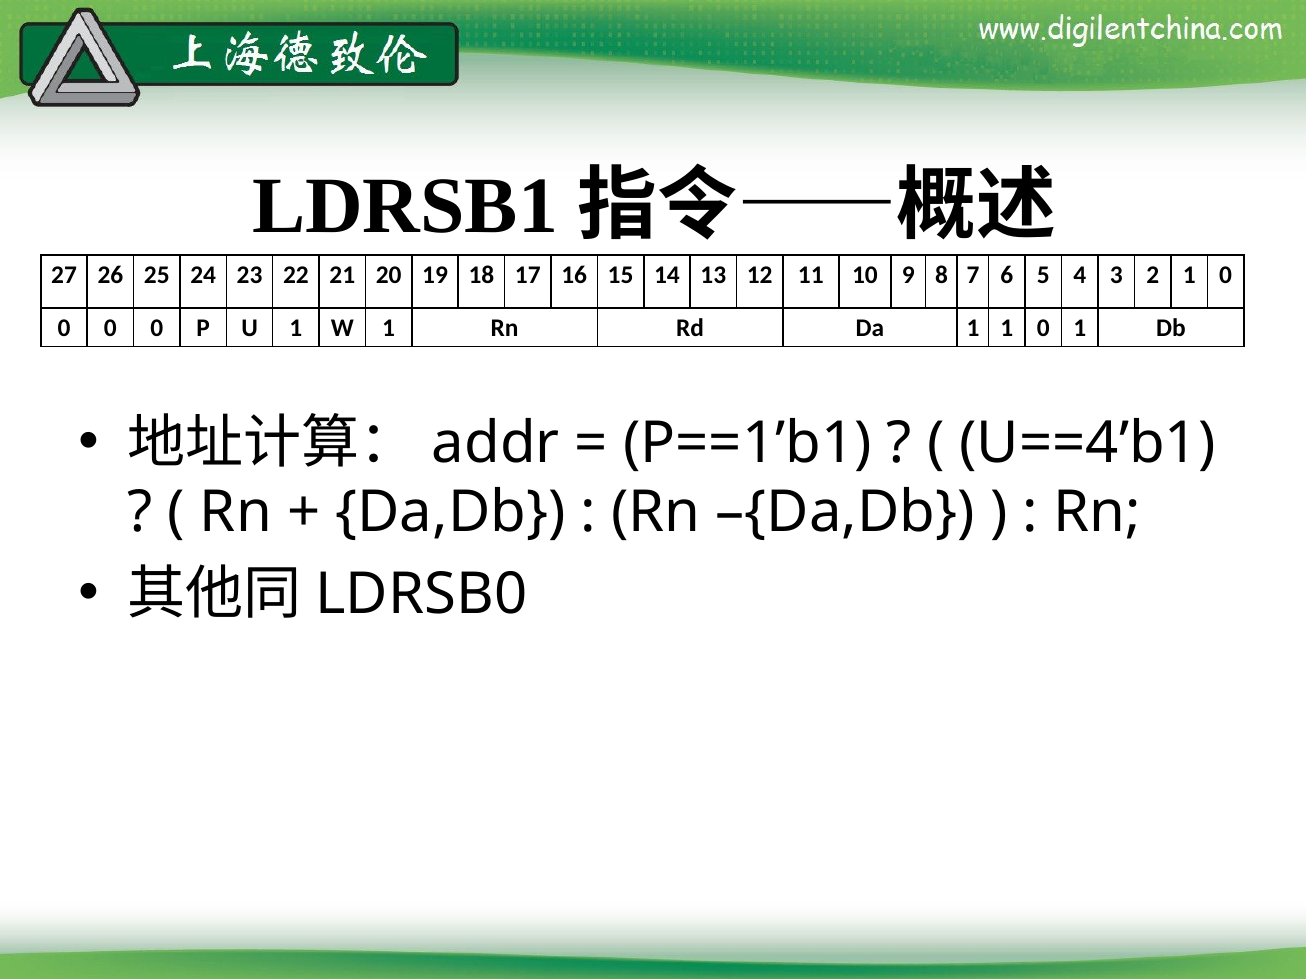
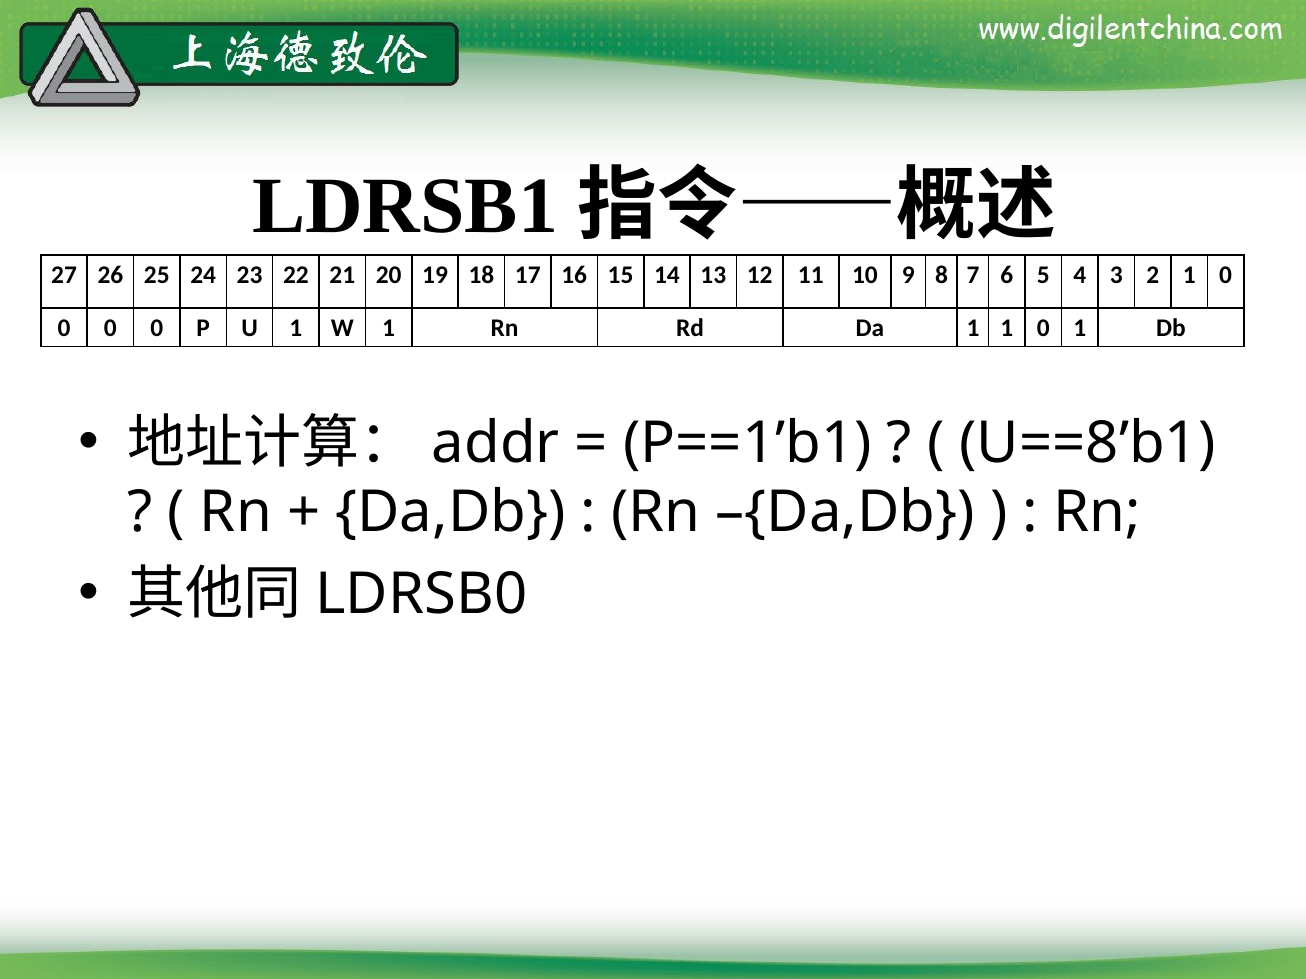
U==4’b1: U==4’b1 -> U==8’b1
